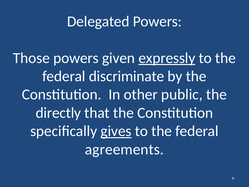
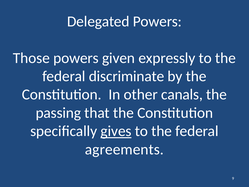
expressly underline: present -> none
public: public -> canals
directly: directly -> passing
